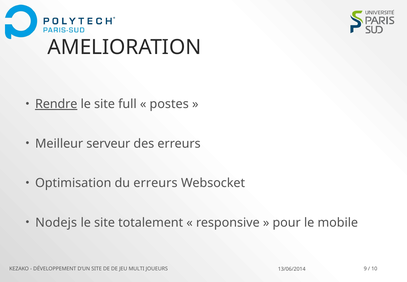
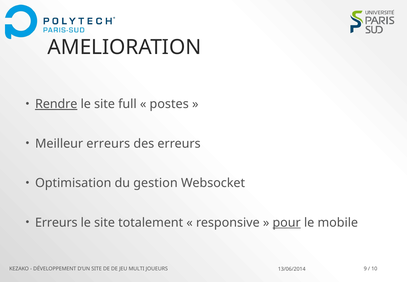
Meilleur serveur: serveur -> erreurs
du erreurs: erreurs -> gestion
Nodejs at (56, 222): Nodejs -> Erreurs
pour underline: none -> present
